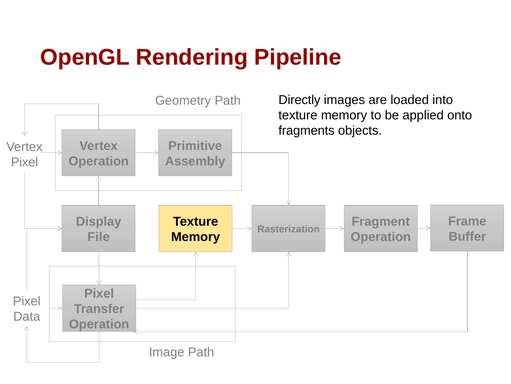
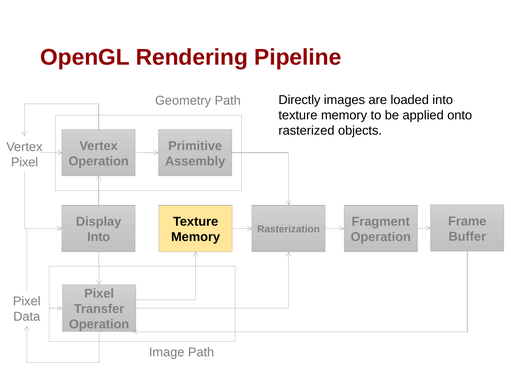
fragments: fragments -> rasterized
File at (99, 237): File -> Into
